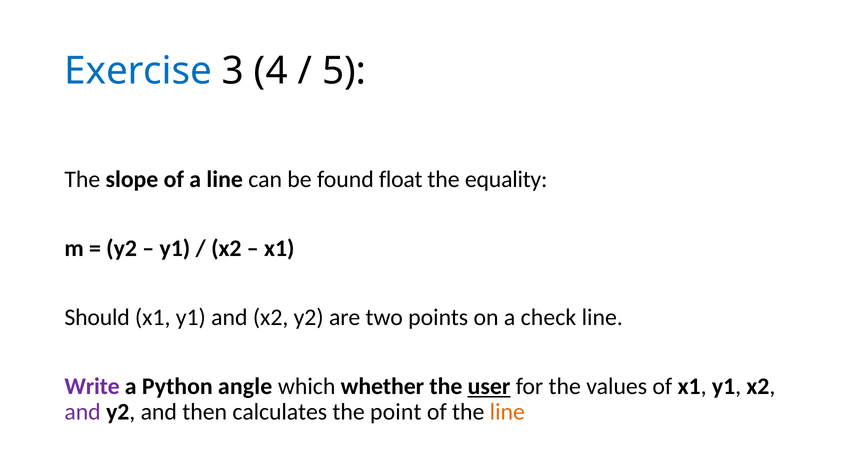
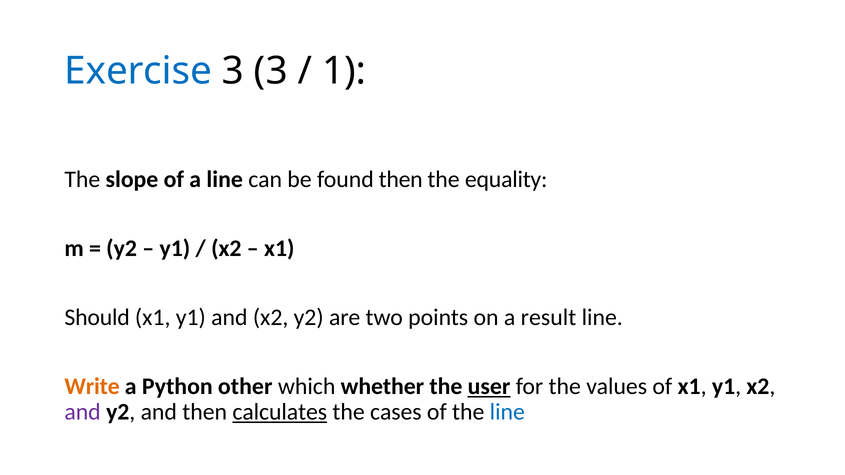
3 4: 4 -> 3
5: 5 -> 1
found float: float -> then
check: check -> result
Write colour: purple -> orange
angle: angle -> other
calculates underline: none -> present
point: point -> cases
line at (507, 412) colour: orange -> blue
